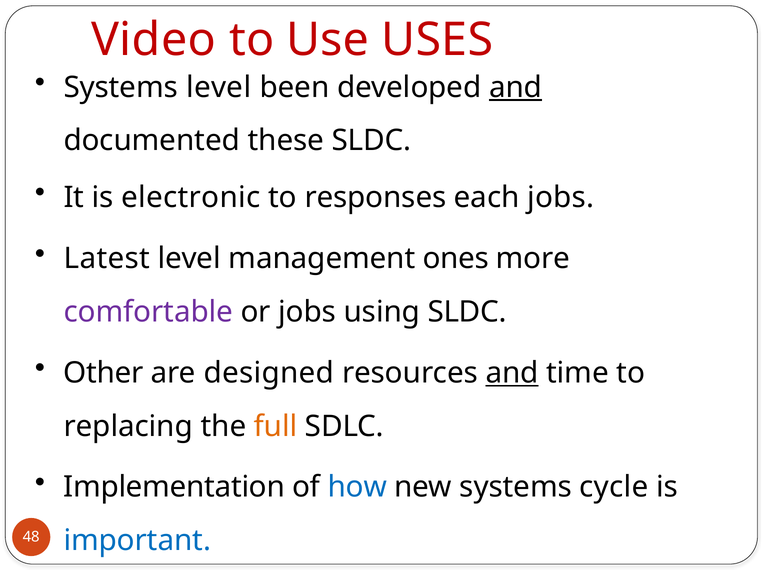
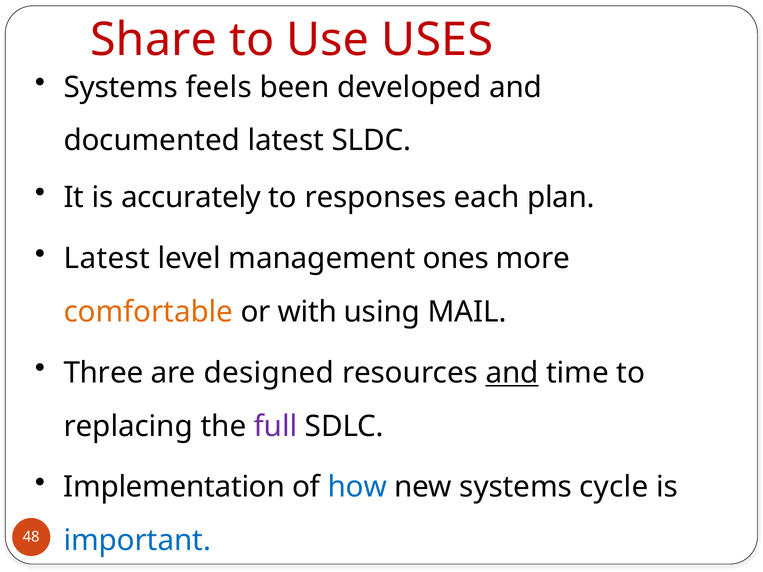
Video: Video -> Share
Systems level: level -> feels
and at (516, 87) underline: present -> none
documented these: these -> latest
electronic: electronic -> accurately
each jobs: jobs -> plan
comfortable colour: purple -> orange
or jobs: jobs -> with
using SLDC: SLDC -> MAIL
Other: Other -> Three
full colour: orange -> purple
